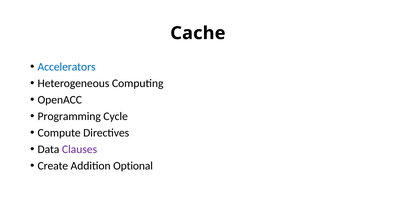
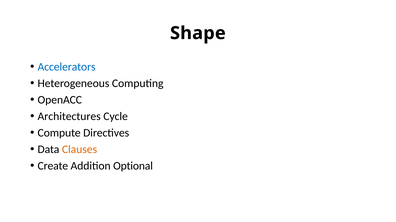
Cache: Cache -> Shape
Programming: Programming -> Architectures
Clauses colour: purple -> orange
